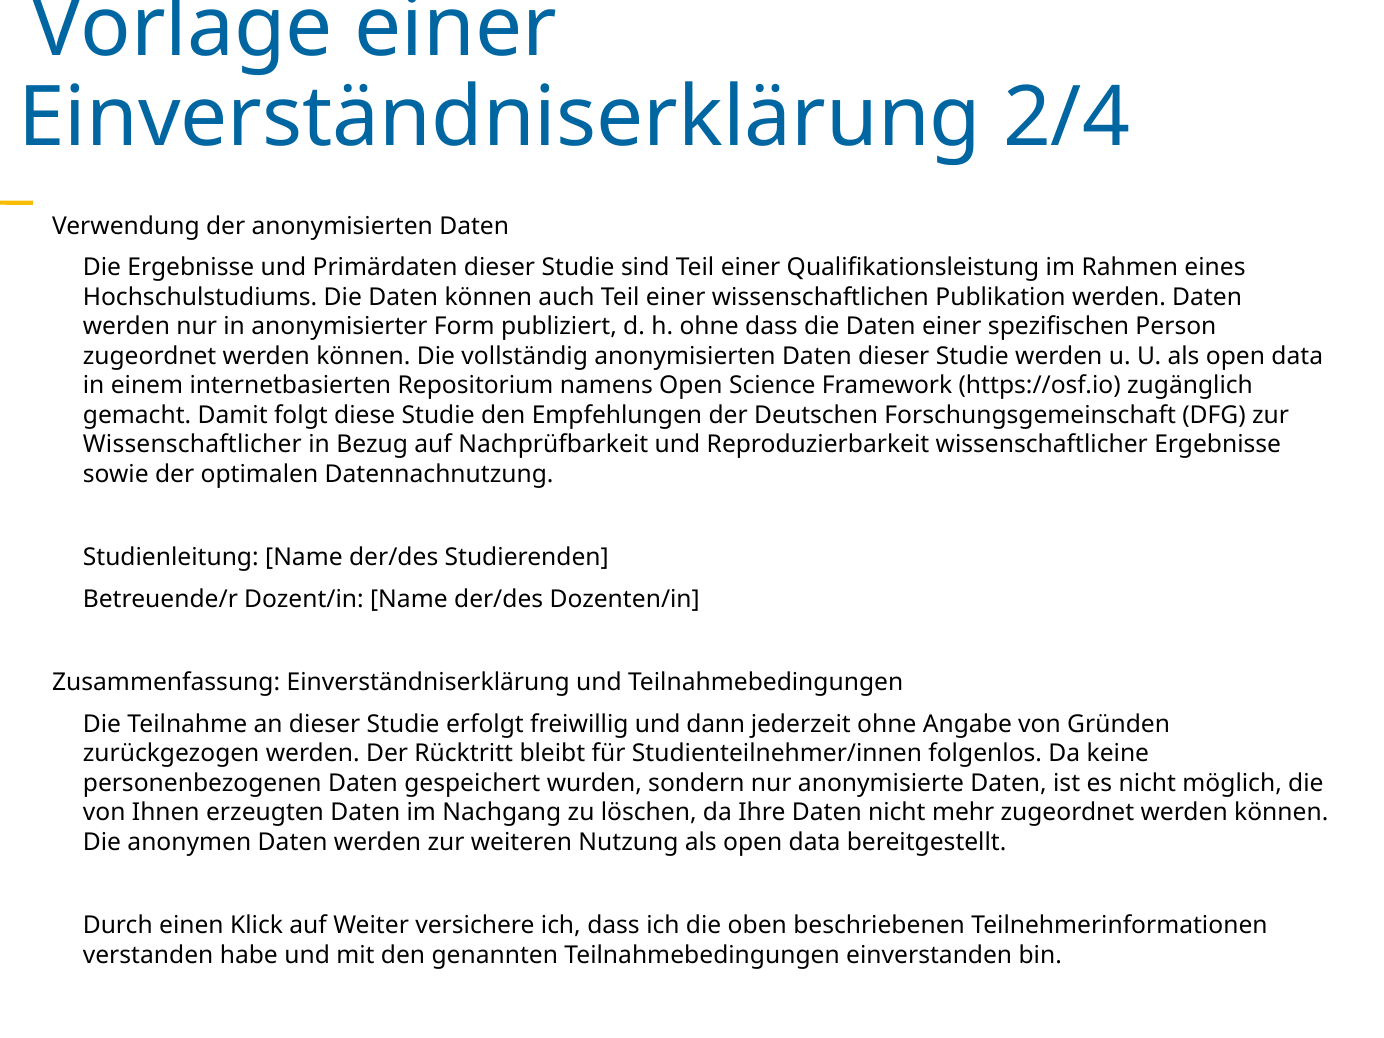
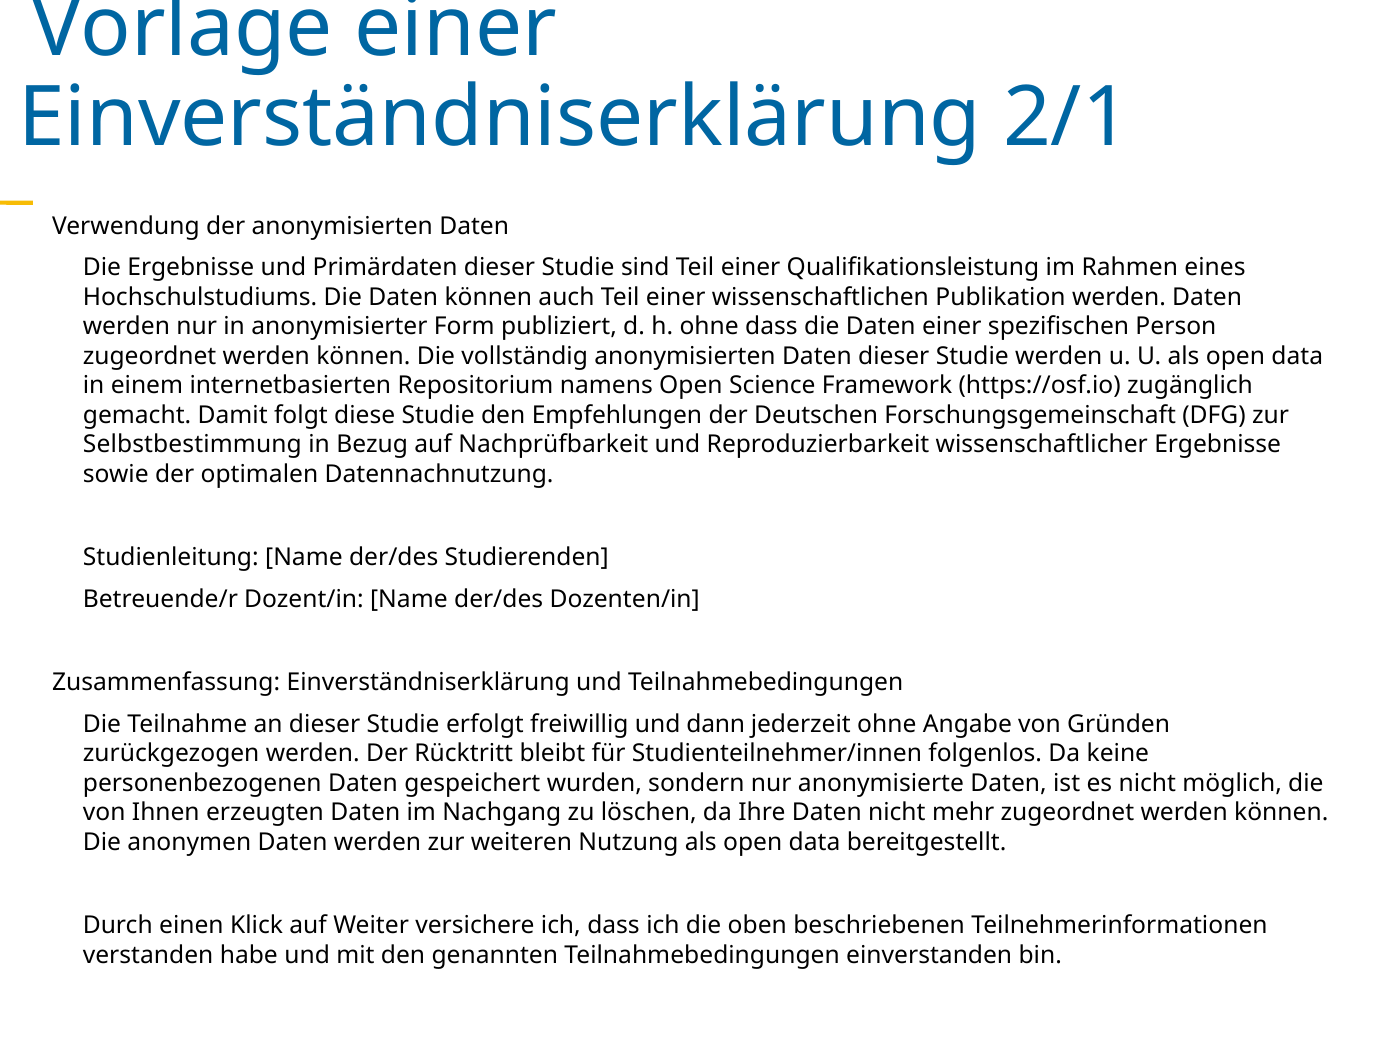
2/4: 2/4 -> 2/1
Wissenschaftlicher at (192, 445): Wissenschaftlicher -> Selbstbestimmung
